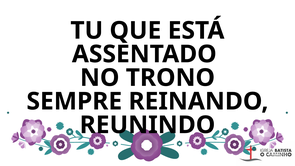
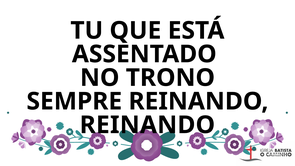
REUNINDO at (147, 125): REUNINDO -> REINANDO
